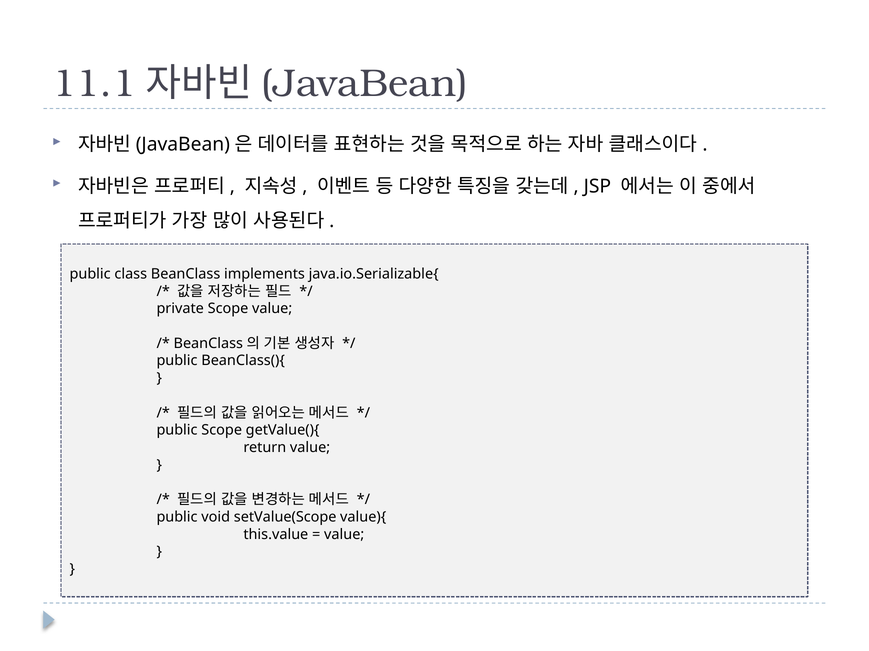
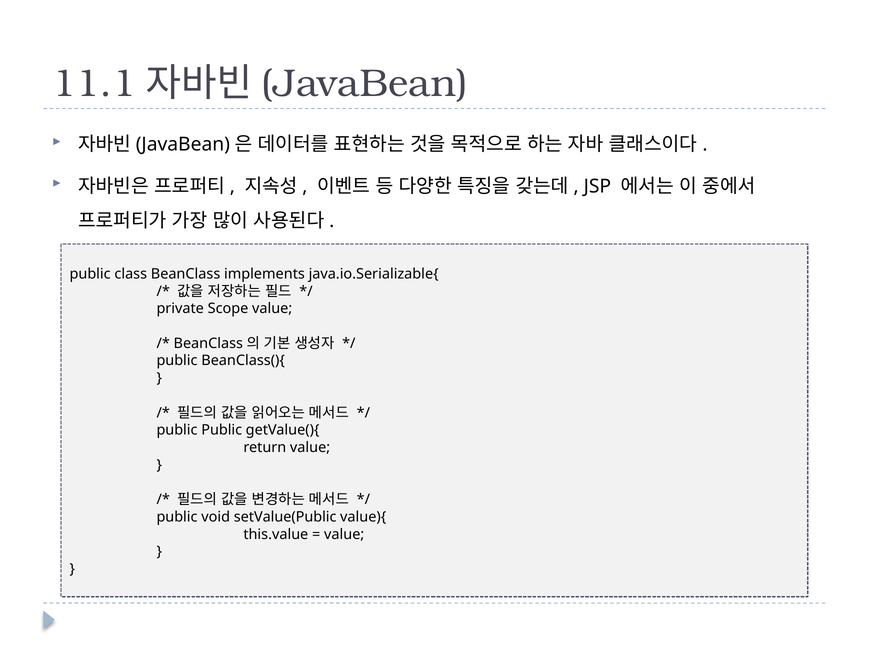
public Scope: Scope -> Public
setValue(Scope: setValue(Scope -> setValue(Public
